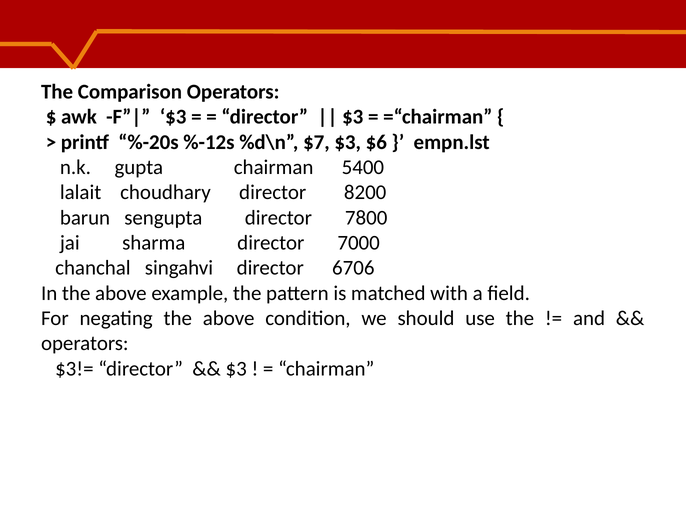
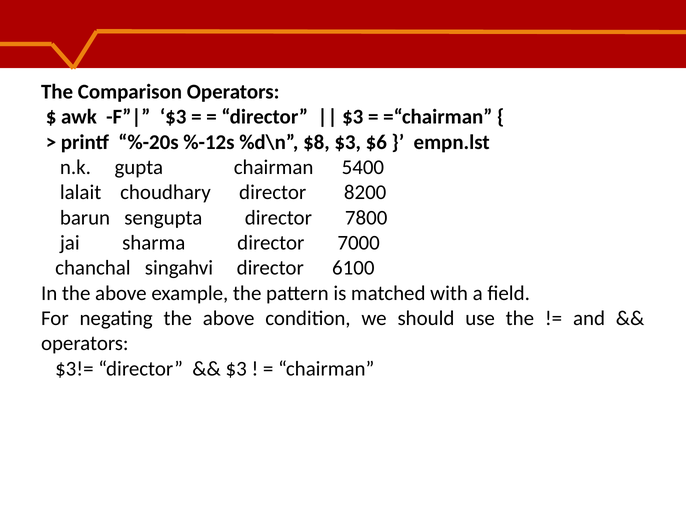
$7: $7 -> $8
6706: 6706 -> 6100
